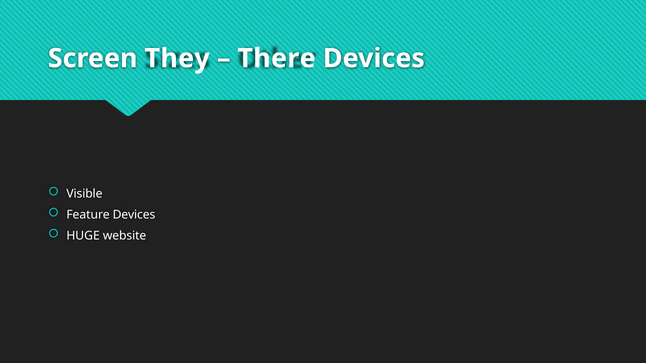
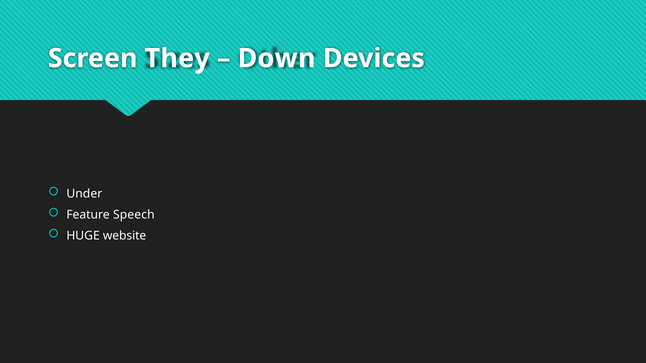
There: There -> Down
Visible: Visible -> Under
Feature Devices: Devices -> Speech
